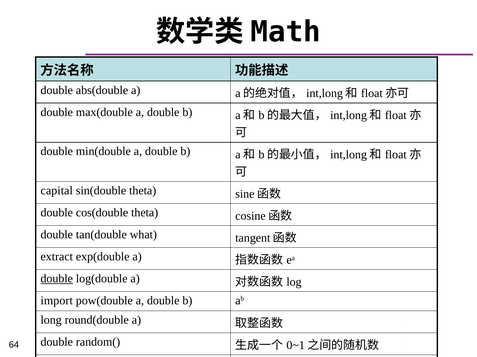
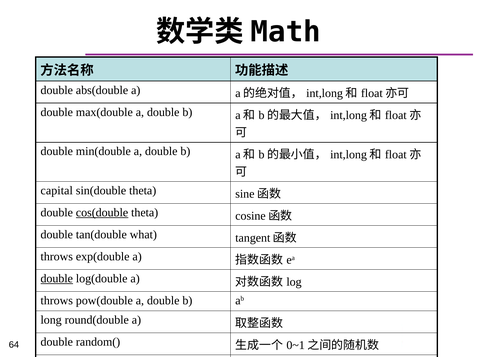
cos(double underline: none -> present
extract at (57, 257): extract -> throws
import at (57, 301): import -> throws
